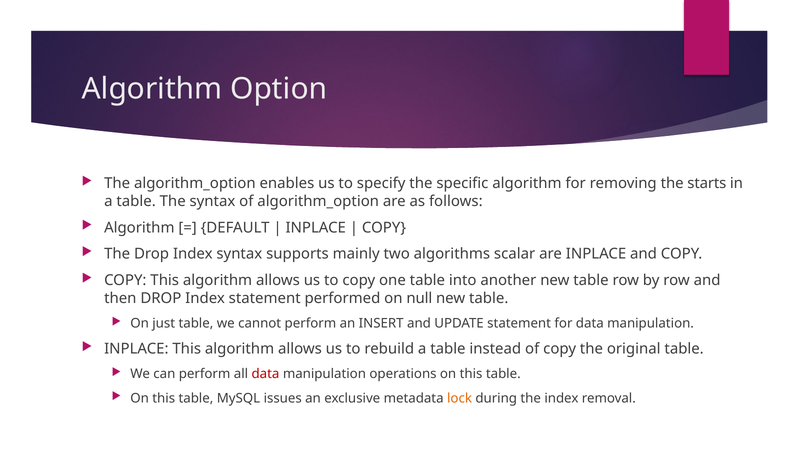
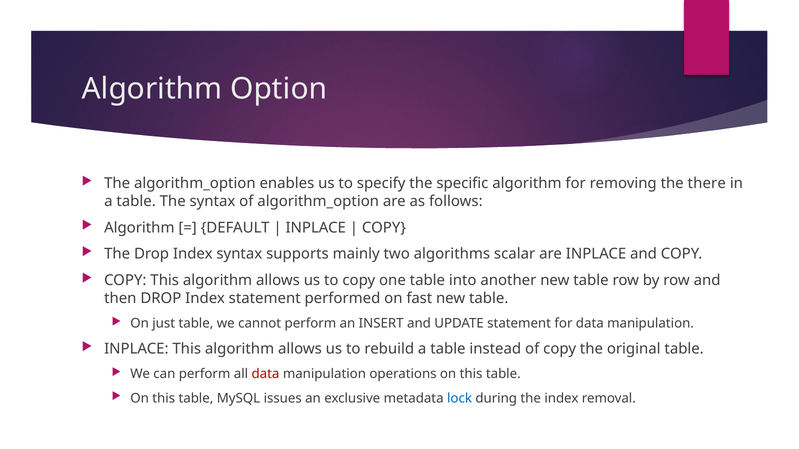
starts: starts -> there
null: null -> fast
lock colour: orange -> blue
